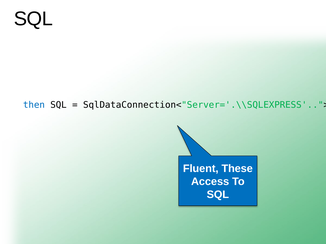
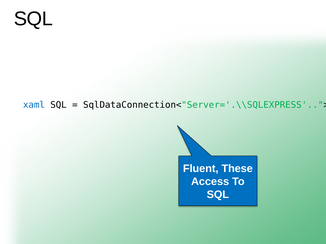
then: then -> xaml
